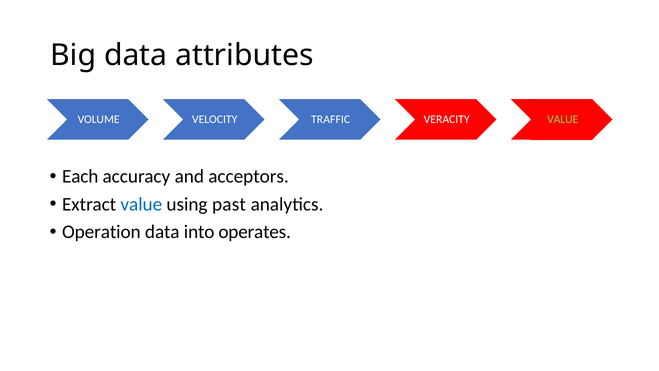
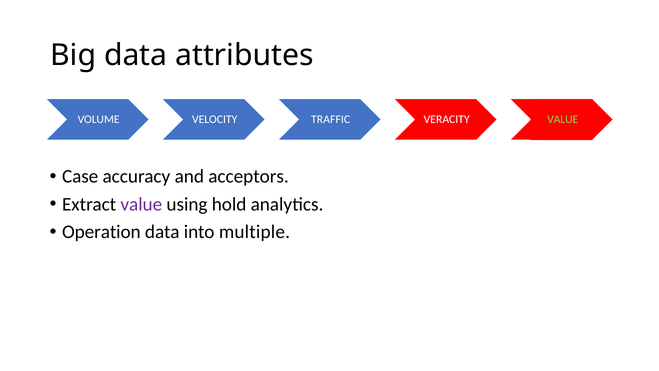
Each: Each -> Case
value at (141, 204) colour: blue -> purple
past: past -> hold
operates: operates -> multiple
